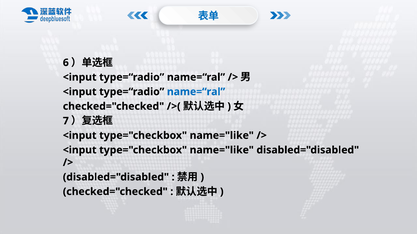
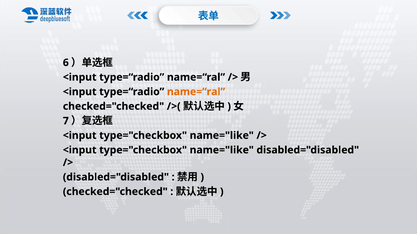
name=“ral at (196, 92) colour: blue -> orange
